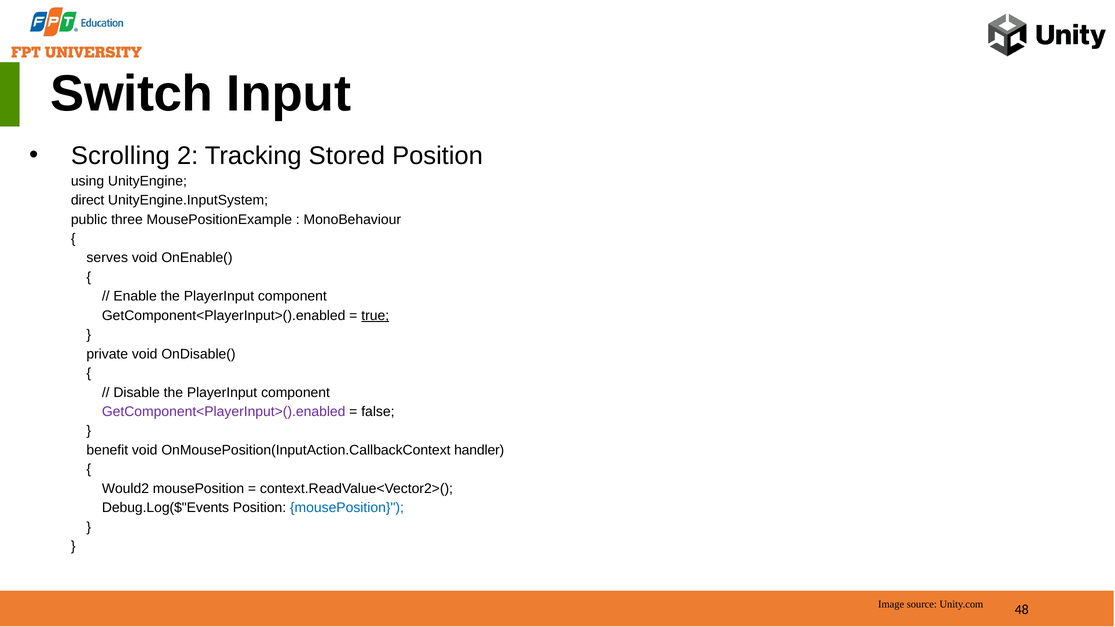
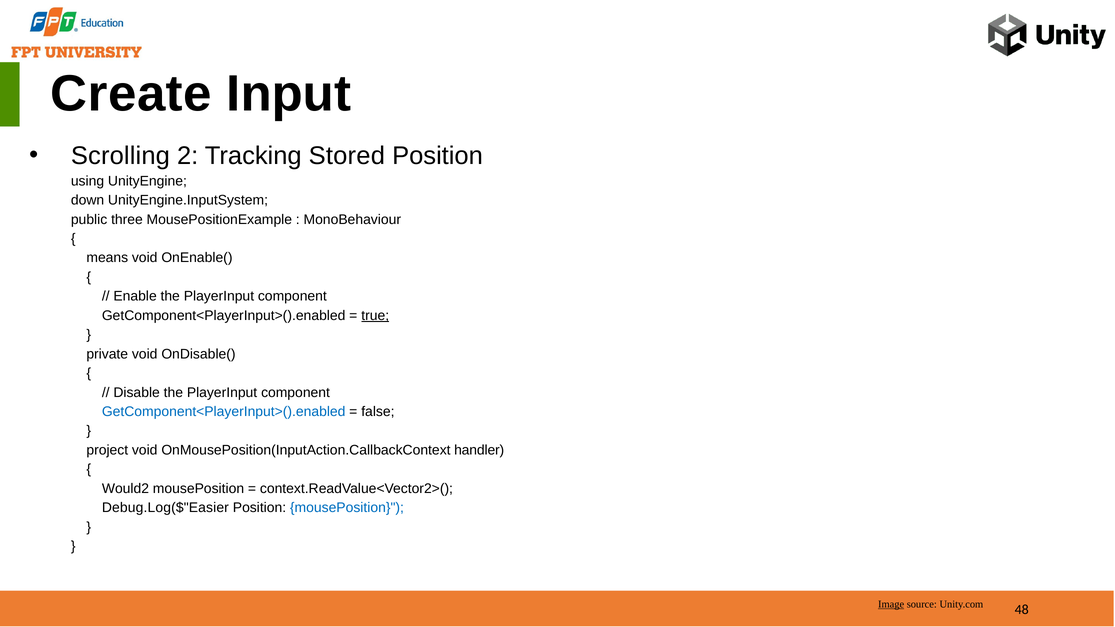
Switch: Switch -> Create
direct: direct -> down
serves: serves -> means
GetComponent<PlayerInput>().enabled at (224, 412) colour: purple -> blue
benefit: benefit -> project
Debug.Log($"Events: Debug.Log($"Events -> Debug.Log($"Easier
Image underline: none -> present
